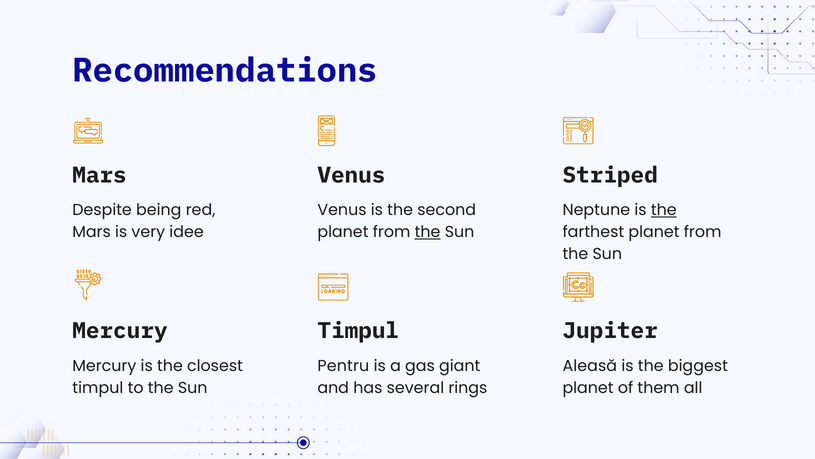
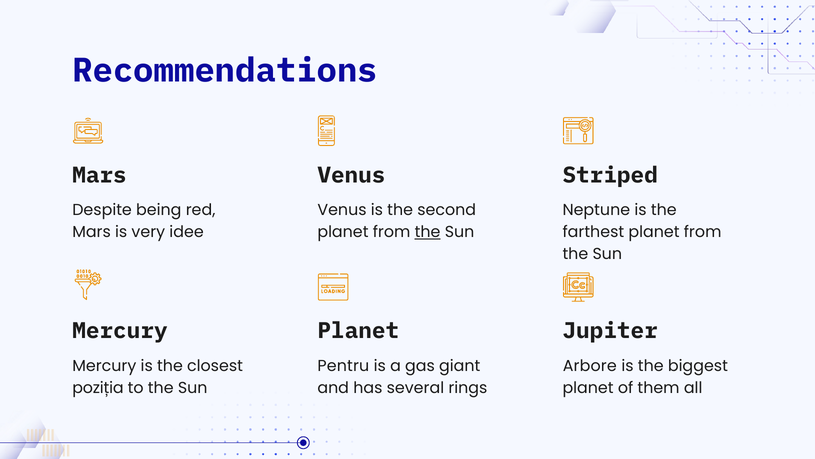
the at (664, 210) underline: present -> none
Timpul at (358, 331): Timpul -> Planet
Aleasă: Aleasă -> Arbore
timpul at (98, 387): timpul -> poziția
